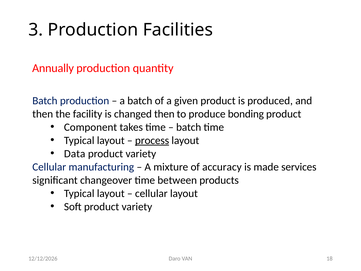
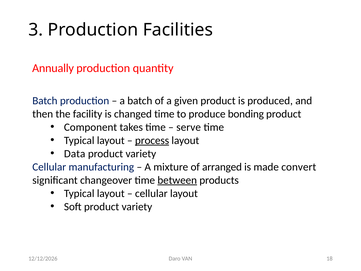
changed then: then -> time
batch at (189, 127): batch -> serve
accuracy: accuracy -> arranged
services: services -> convert
between underline: none -> present
